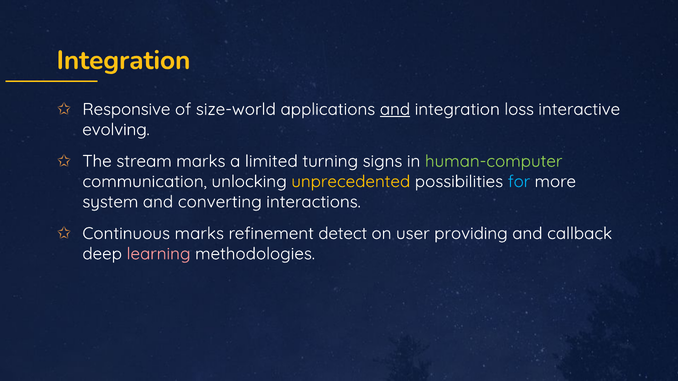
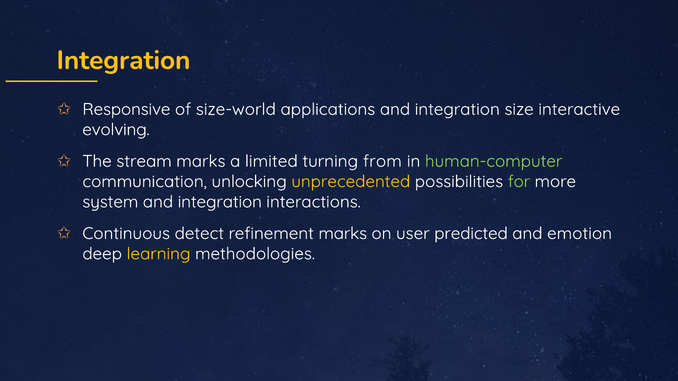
and at (395, 109) underline: present -> none
loss: loss -> size
signs: signs -> from
for colour: light blue -> light green
converting at (220, 202): converting -> integration
Continuous marks: marks -> detect
refinement detect: detect -> marks
providing: providing -> predicted
callback: callback -> emotion
learning colour: pink -> yellow
